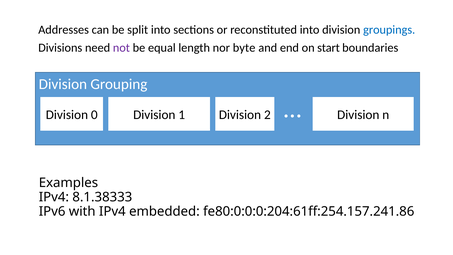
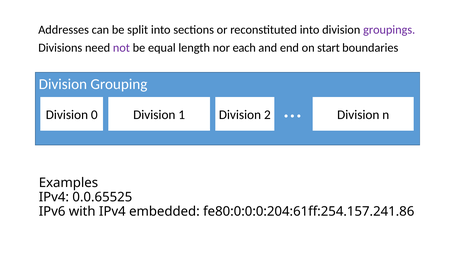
groupings colour: blue -> purple
byte: byte -> each
8.1.38333: 8.1.38333 -> 0.0.65525
